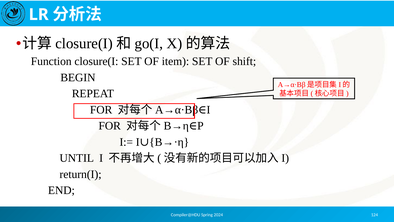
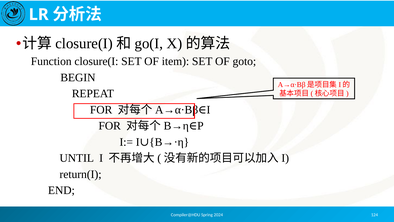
shift: shift -> goto
